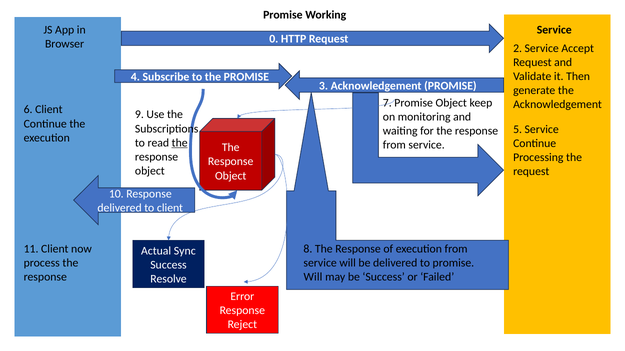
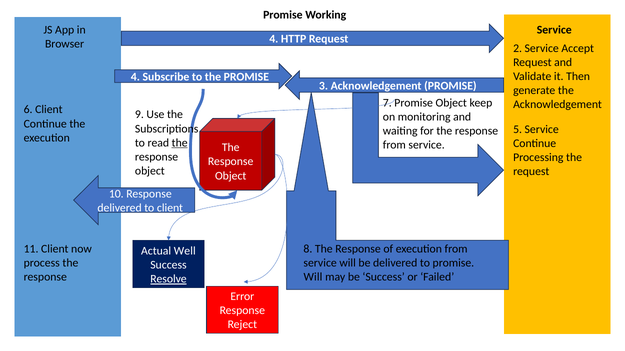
Browser 0: 0 -> 4
Sync: Sync -> Well
Resolve underline: none -> present
